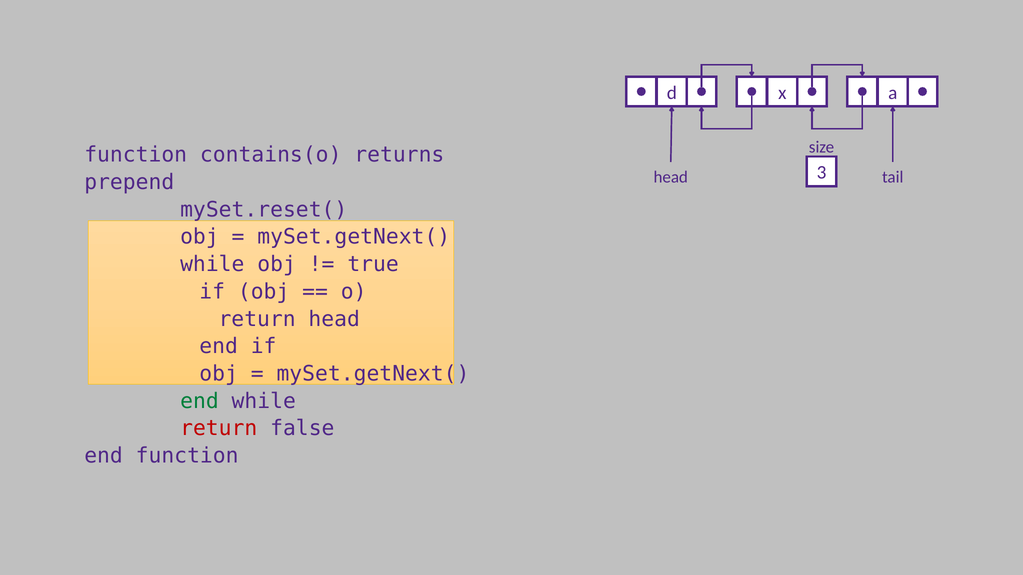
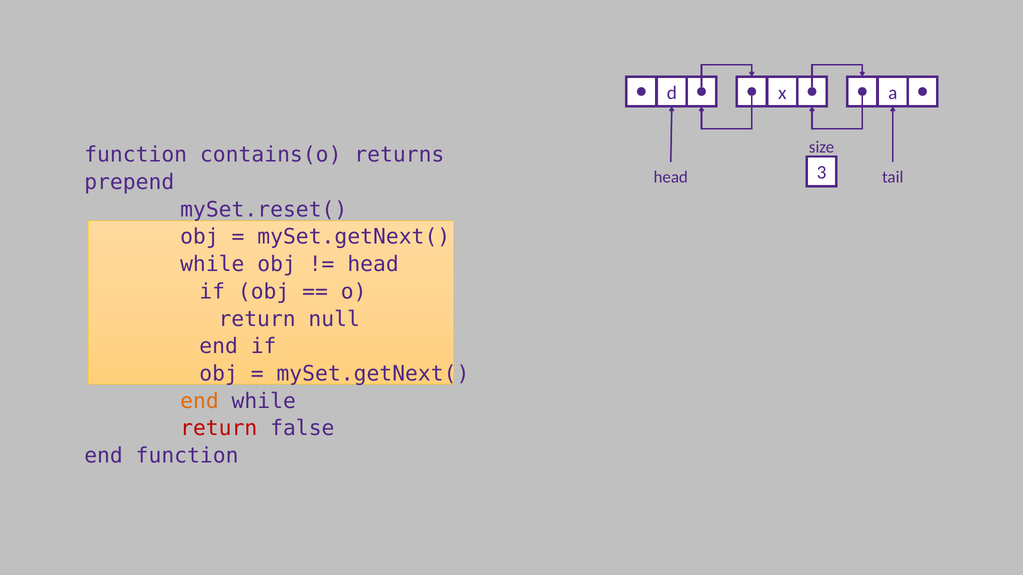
true at (373, 264): true -> head
return head: head -> null
end at (199, 401) colour: green -> orange
